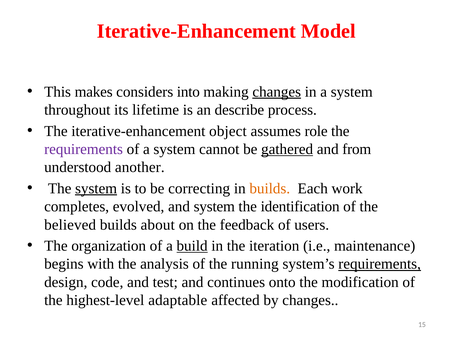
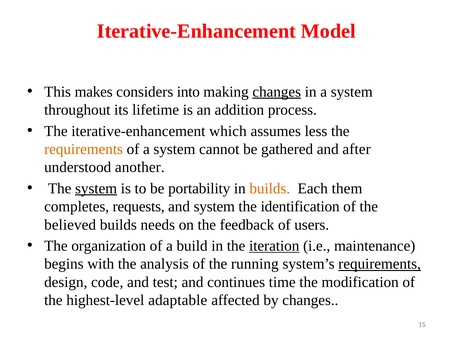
describe: describe -> addition
object: object -> which
role: role -> less
requirements at (84, 149) colour: purple -> orange
gathered underline: present -> none
from: from -> after
correcting: correcting -> portability
work: work -> them
evolved: evolved -> requests
about: about -> needs
build underline: present -> none
iteration underline: none -> present
onto: onto -> time
